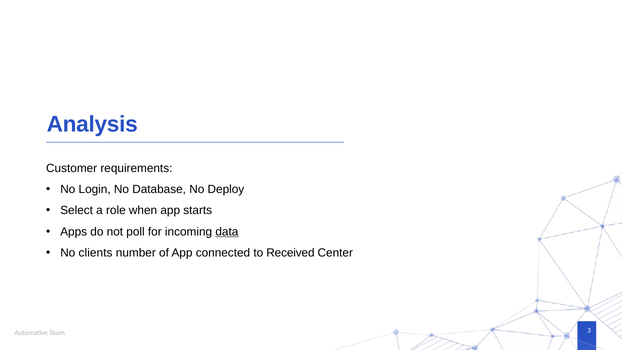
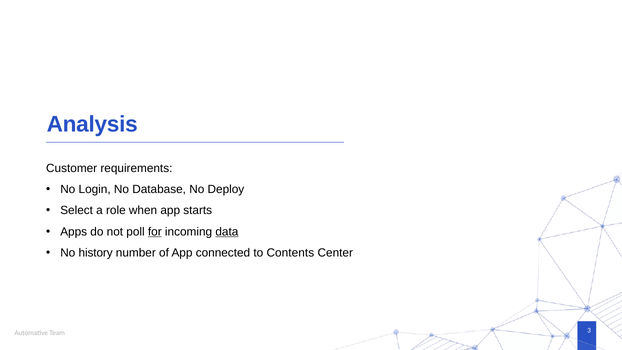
for underline: none -> present
clients: clients -> history
Received: Received -> Contents
